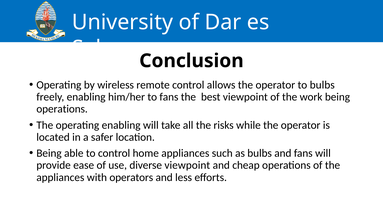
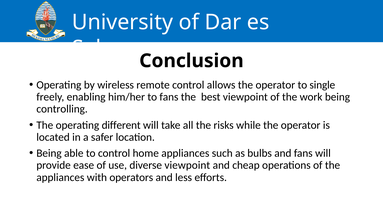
to bulbs: bulbs -> single
operations at (62, 109): operations -> controlling
operating enabling: enabling -> different
